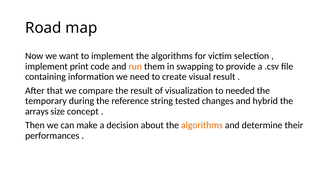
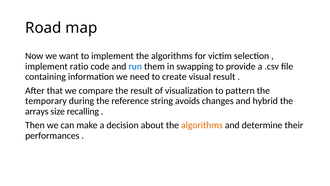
print: print -> ratio
run colour: orange -> blue
needed: needed -> pattern
tested: tested -> avoids
concept: concept -> recalling
